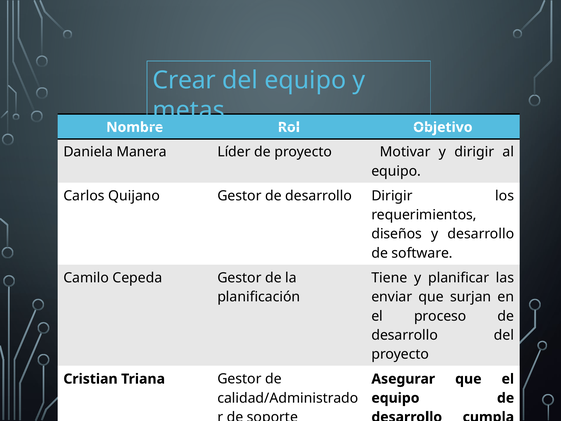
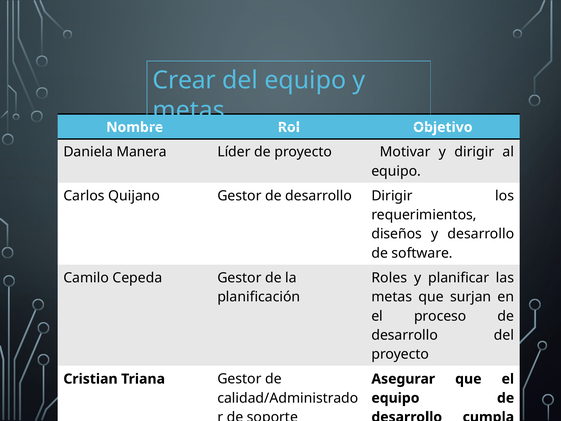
Tiene: Tiene -> Roles
enviar at (392, 297): enviar -> metas
